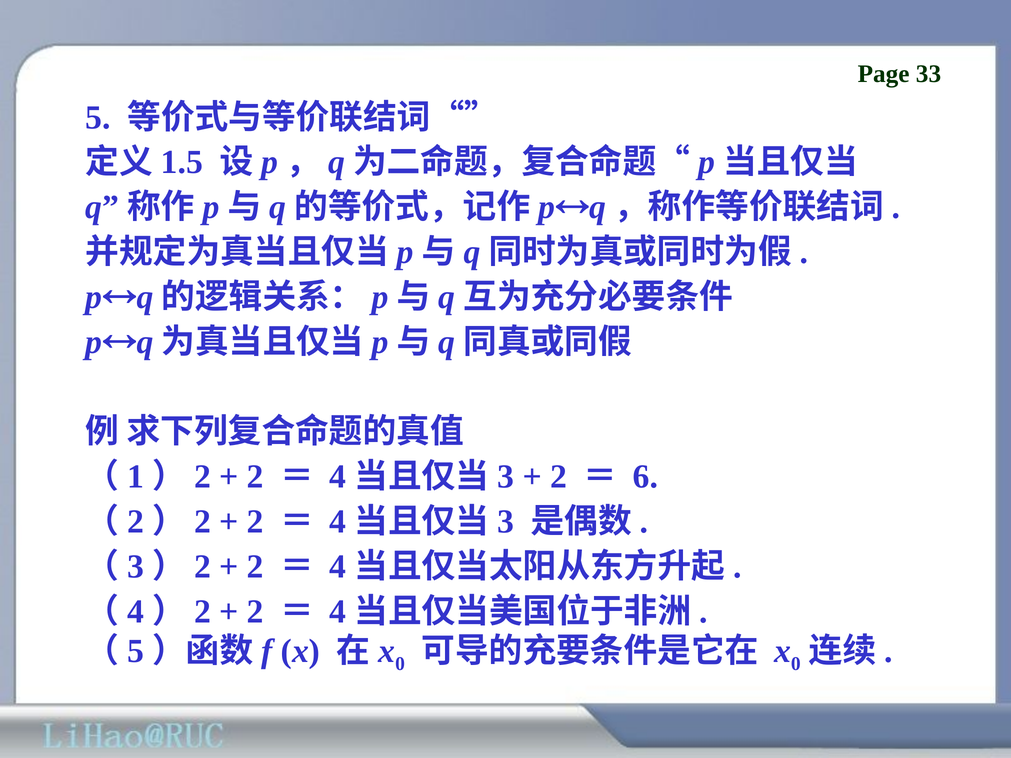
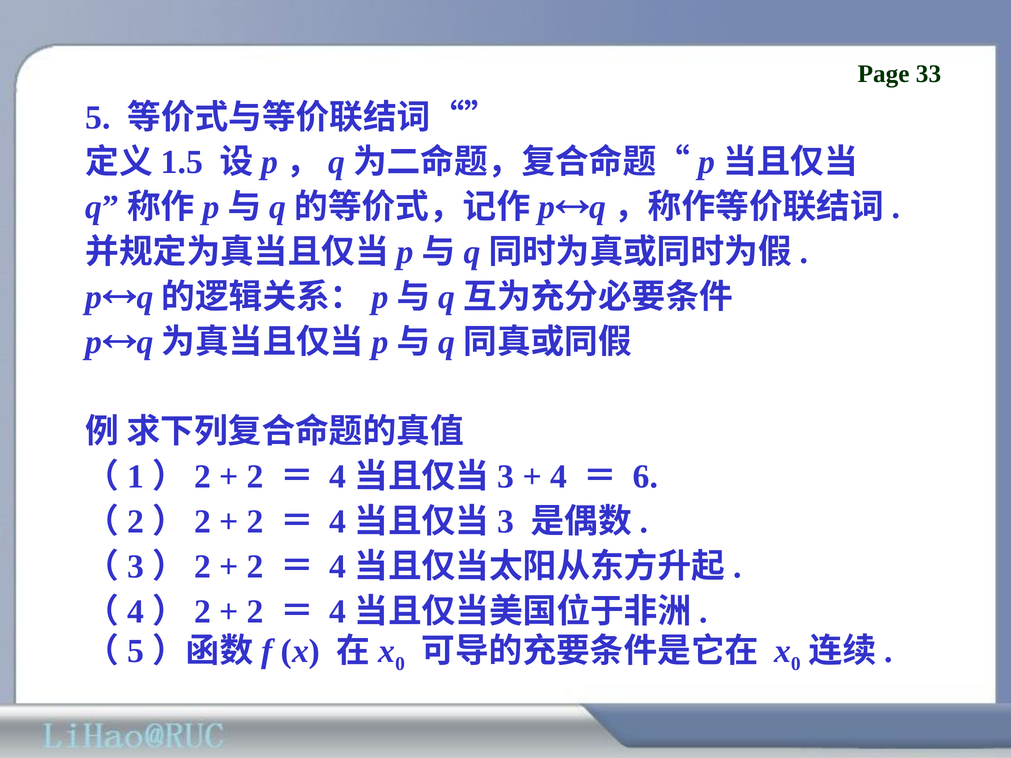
2 at (558, 477): 2 -> 4
